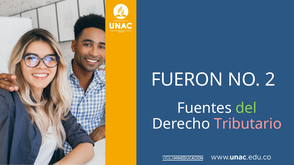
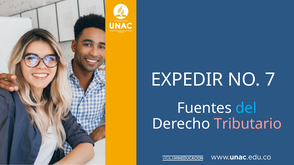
FUERON: FUERON -> EXPEDIR
2: 2 -> 7
del colour: light green -> light blue
